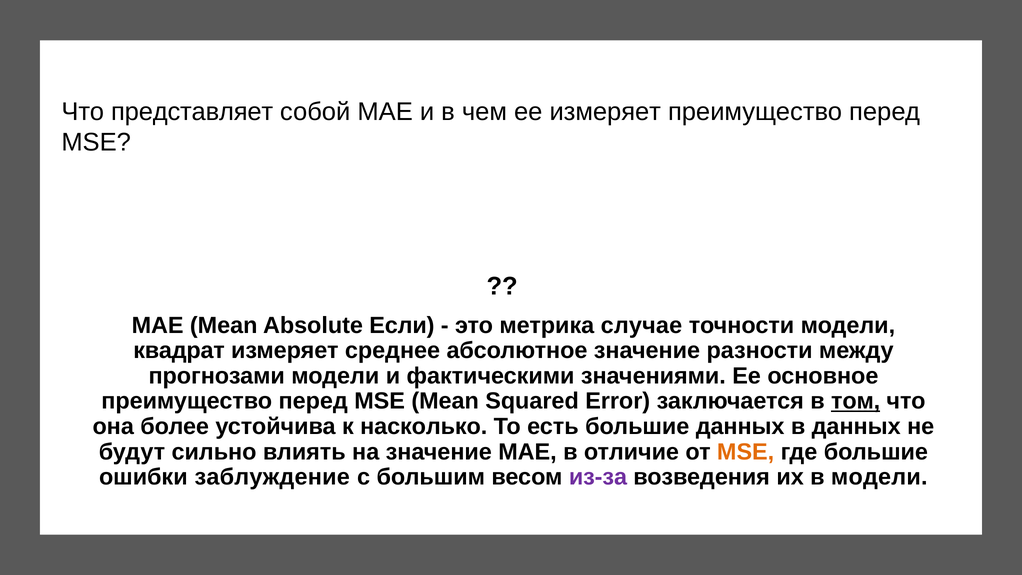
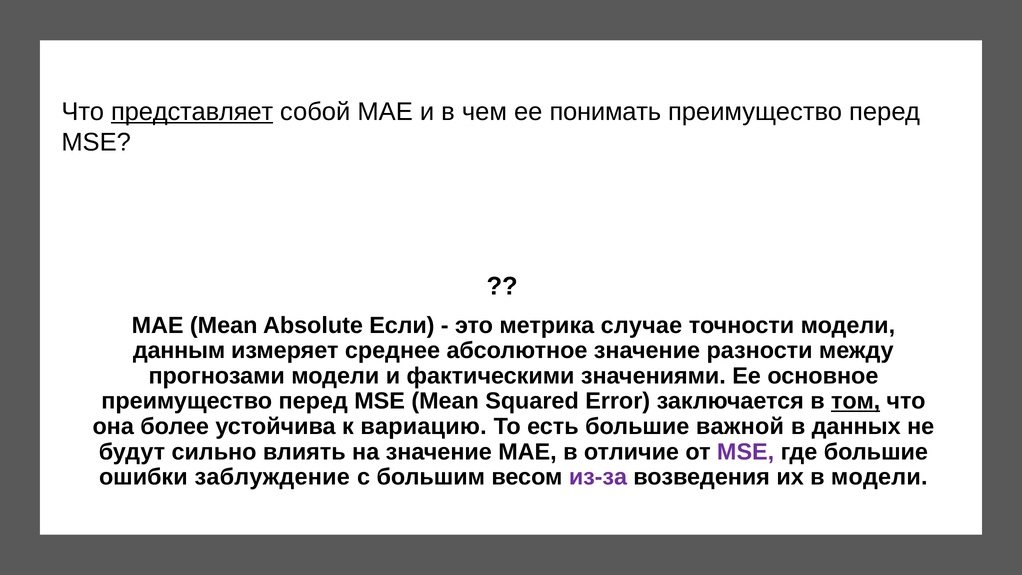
представляет underline: none -> present
ее измеряет: измеряет -> понимать
квадрат: квадрат -> данным
насколько: насколько -> вариацию
большие данных: данных -> важной
MSE at (746, 452) colour: orange -> purple
